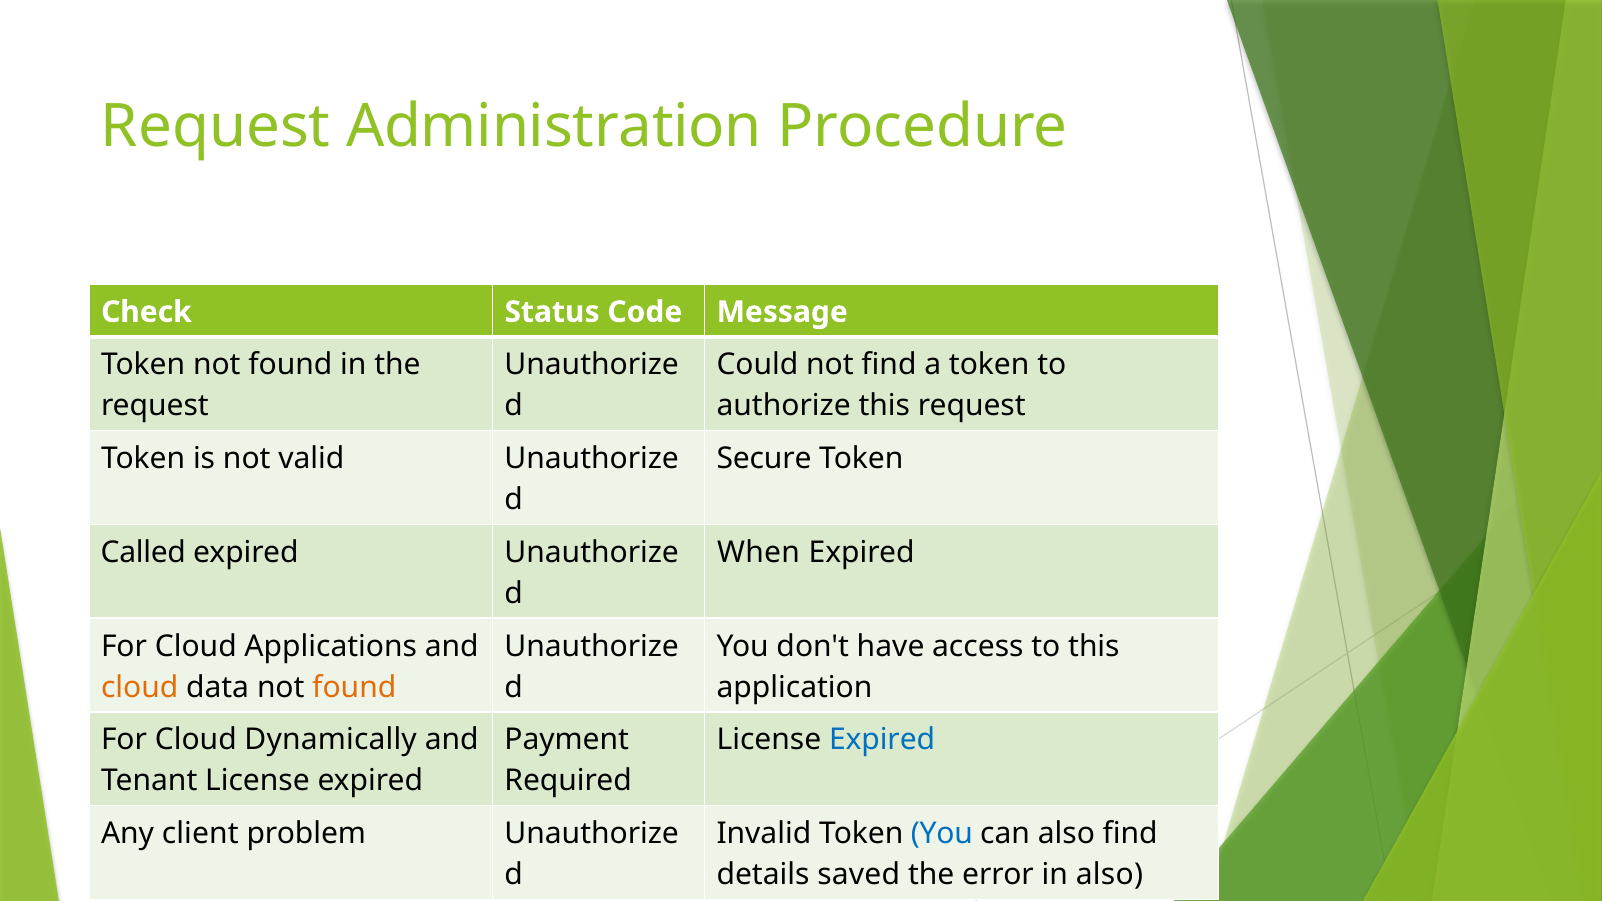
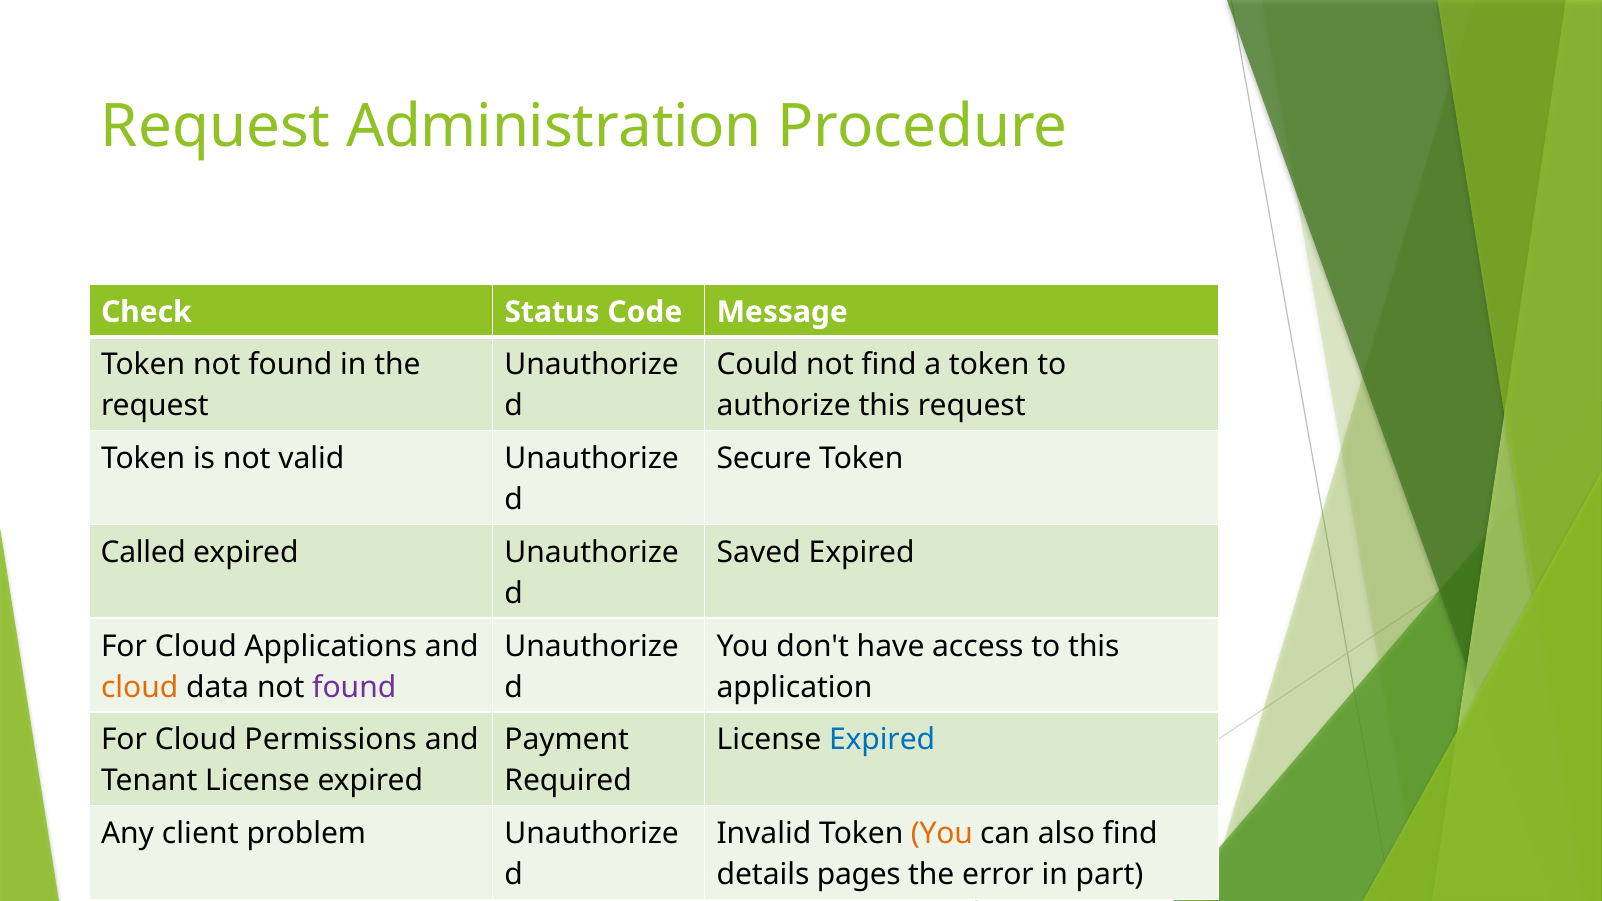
When: When -> Saved
found at (354, 687) colour: orange -> purple
Dynamically: Dynamically -> Permissions
You at (942, 834) colour: blue -> orange
saved: saved -> pages
in also: also -> part
